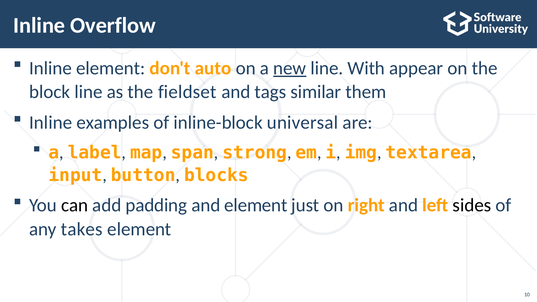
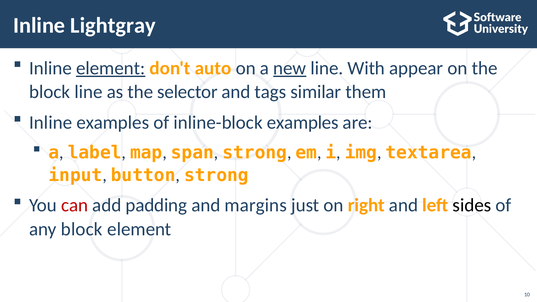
Overflow: Overflow -> Lightgray
element at (111, 68) underline: none -> present
fieldset: fieldset -> selector
inline-block universal: universal -> examples
button blocks: blocks -> strong
can colour: black -> red
and element: element -> margins
any takes: takes -> block
